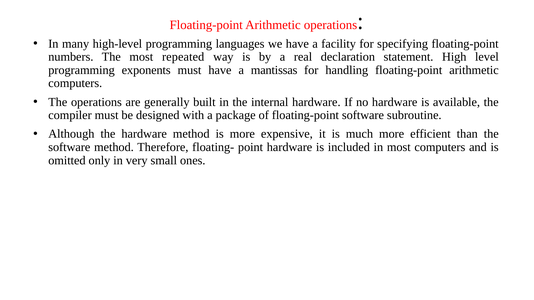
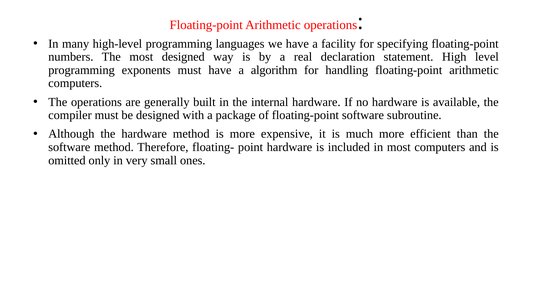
most repeated: repeated -> designed
mantissas: mantissas -> algorithm
